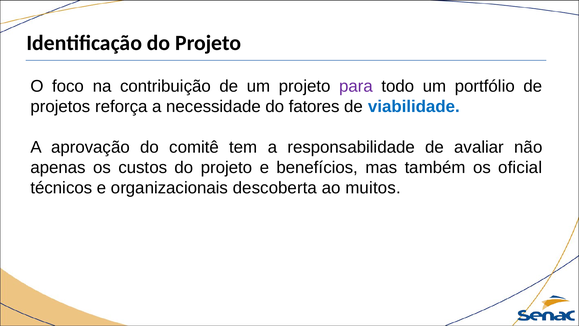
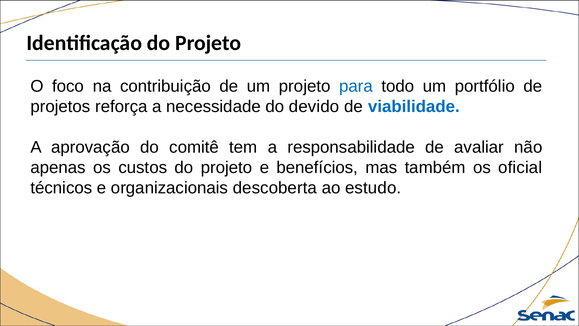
para colour: purple -> blue
fatores: fatores -> devido
muitos: muitos -> estudo
